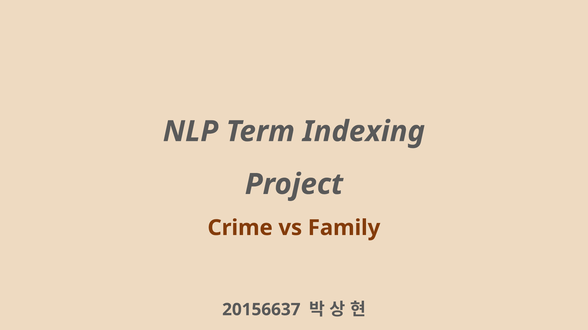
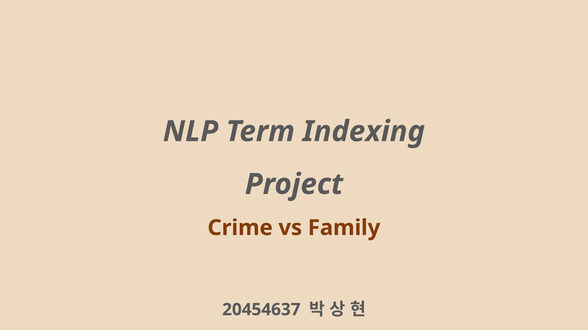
20156637: 20156637 -> 20454637
